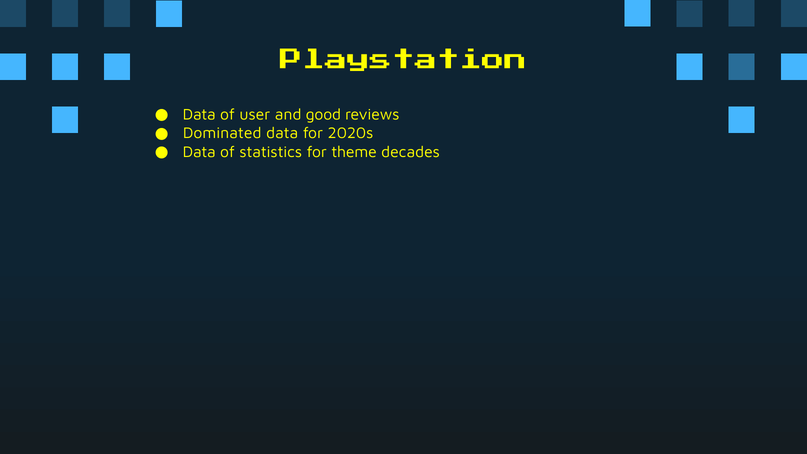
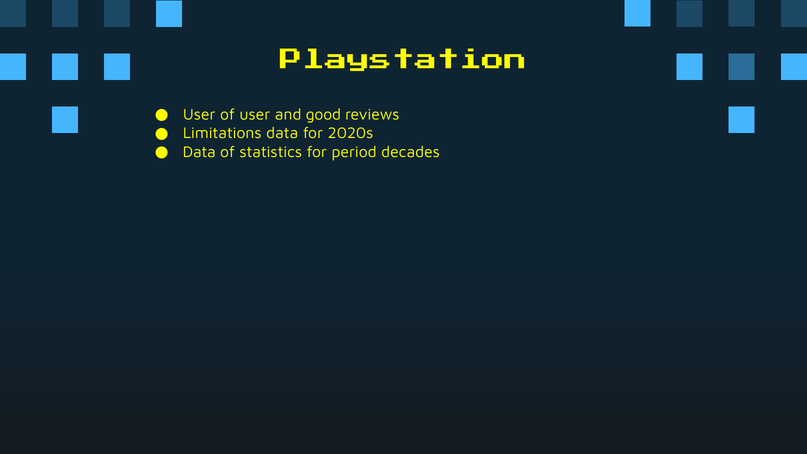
Data at (199, 114): Data -> User
Dominated: Dominated -> Limitations
theme: theme -> period
